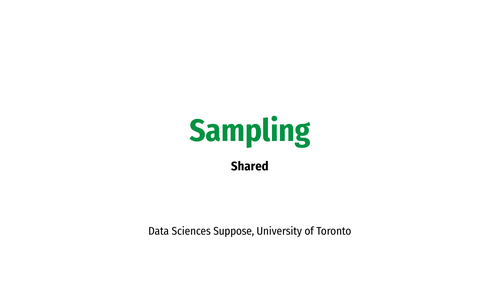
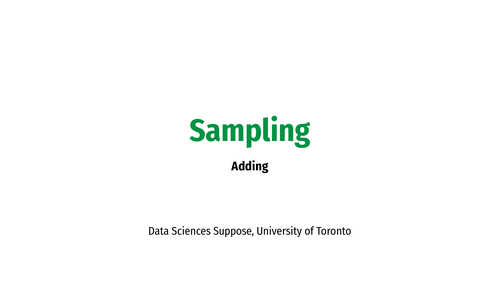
Shared: Shared -> Adding
